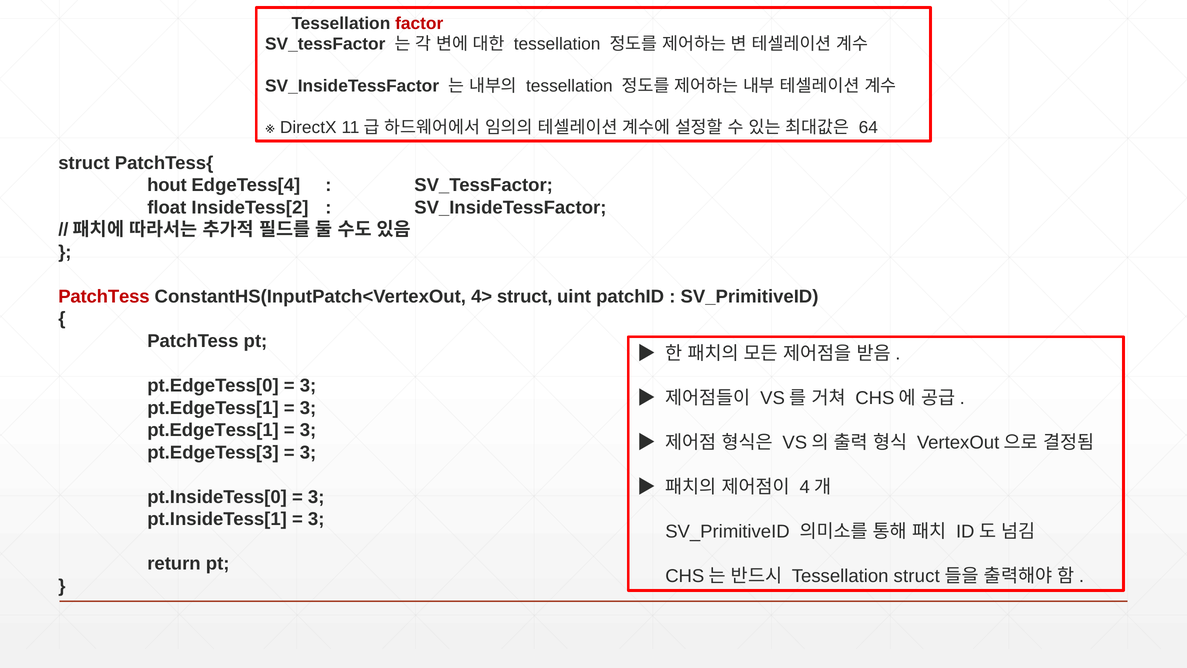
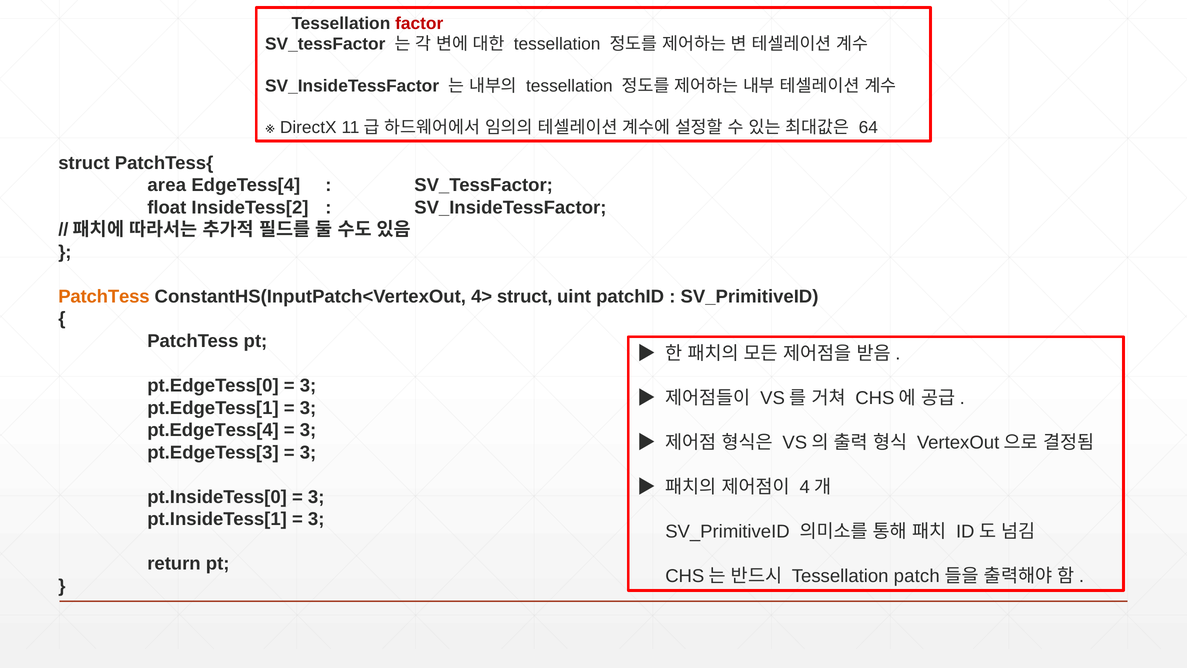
hout: hout -> area
PatchTess at (104, 296) colour: red -> orange
pt.EdgeTess[1 at (213, 430): pt.EdgeTess[1 -> pt.EdgeTess[4
Tessellation struct: struct -> patch
